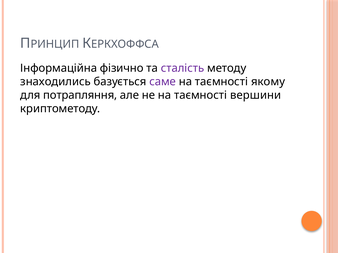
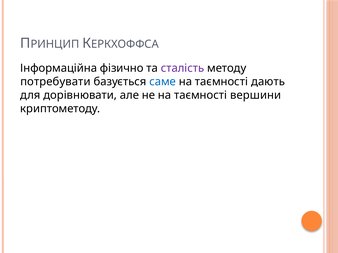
знаходились: знаходились -> потребувати
саме colour: purple -> blue
якому: якому -> дають
потрапляння: потрапляння -> дорівнювати
